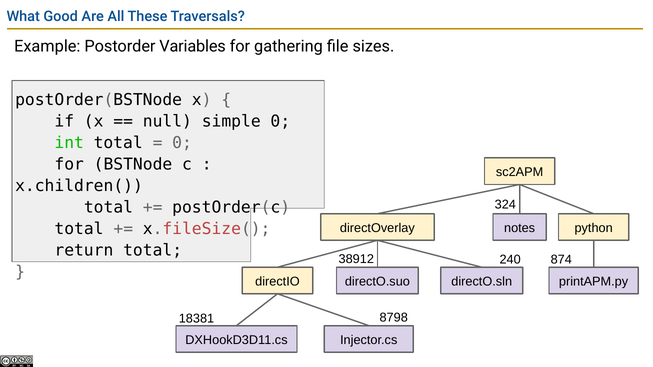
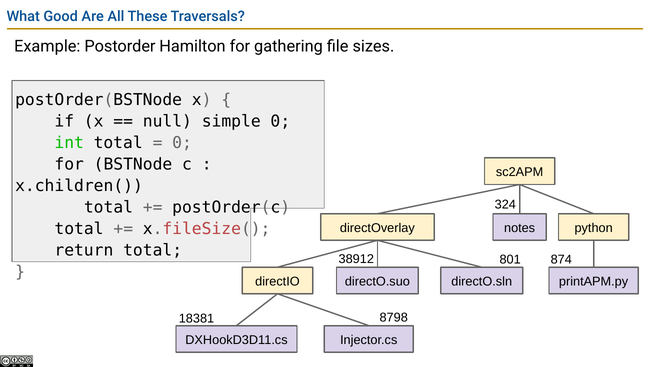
Variables: Variables -> Hamilton
240: 240 -> 801
